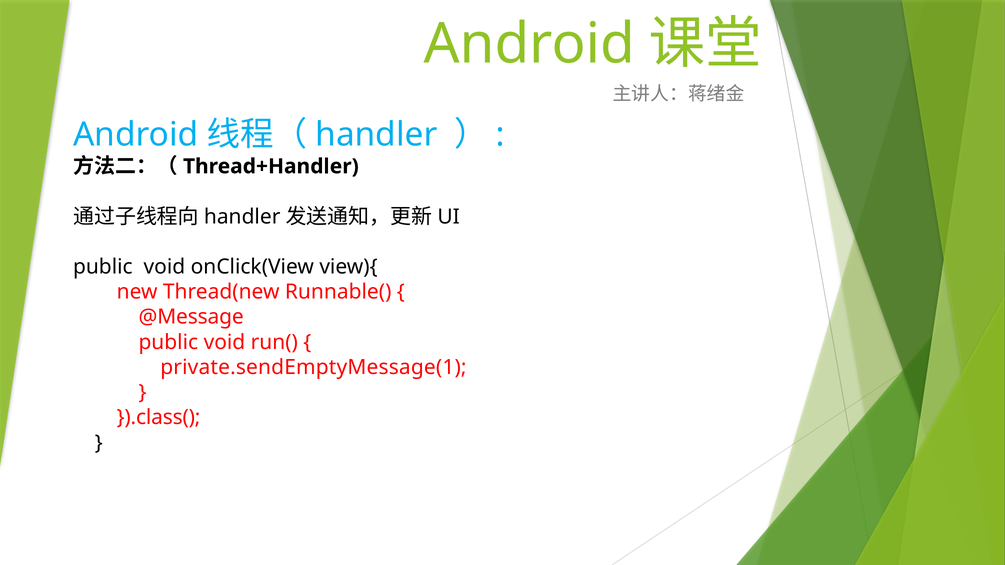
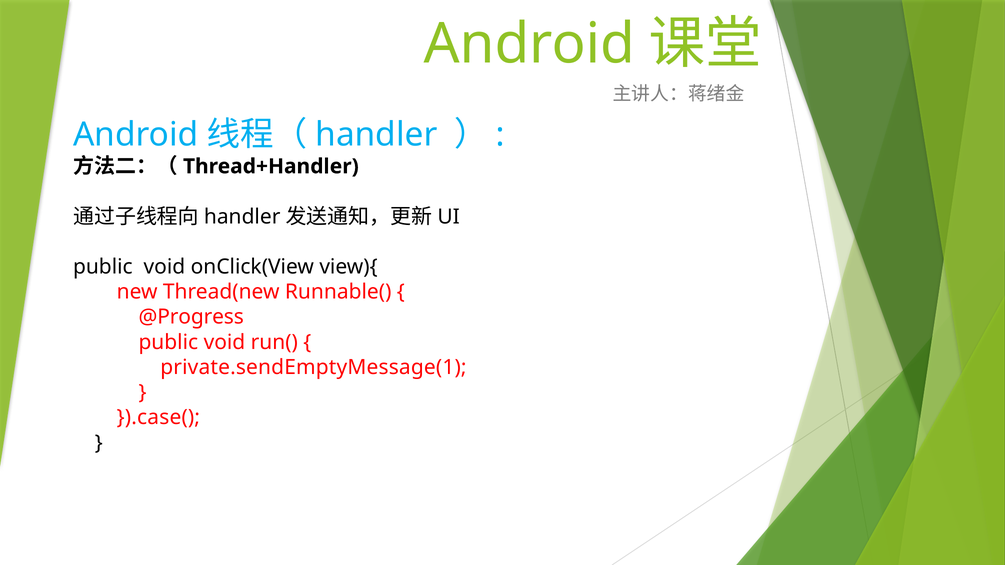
@Message: @Message -> @Progress
}).class(: }).class( -> }).case(
